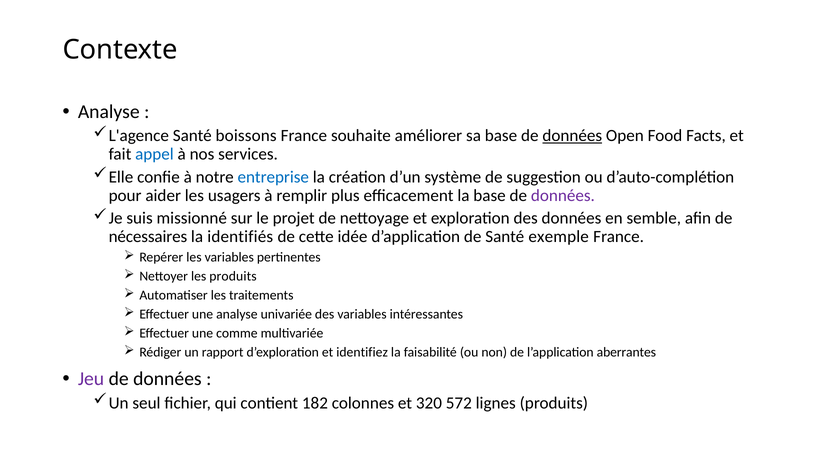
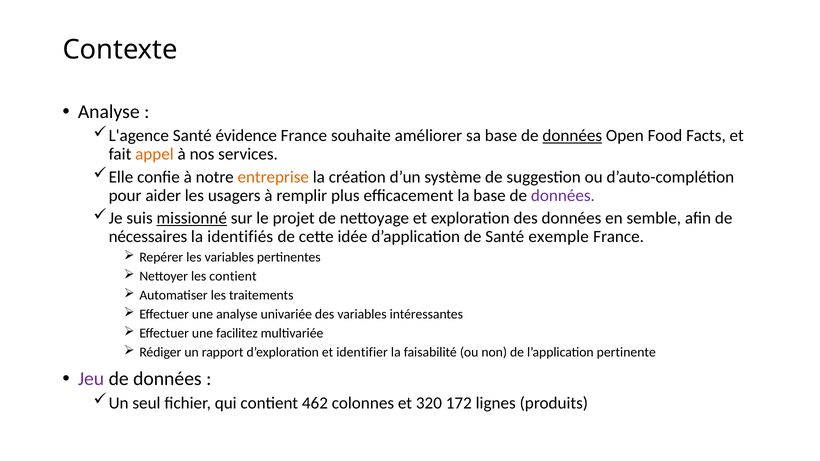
boissons: boissons -> évidence
appel colour: blue -> orange
entreprise colour: blue -> orange
missionné underline: none -> present
les produits: produits -> contient
comme: comme -> facilitez
identifiez: identifiez -> identifier
aberrantes: aberrantes -> pertinente
182: 182 -> 462
572: 572 -> 172
